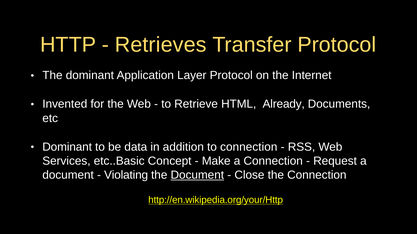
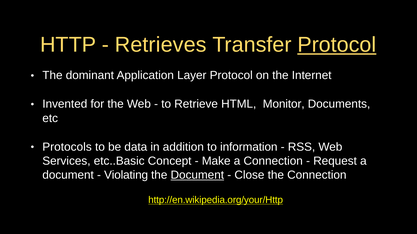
Protocol at (337, 45) underline: none -> present
Already: Already -> Monitor
Dominant at (67, 147): Dominant -> Protocols
to connection: connection -> information
